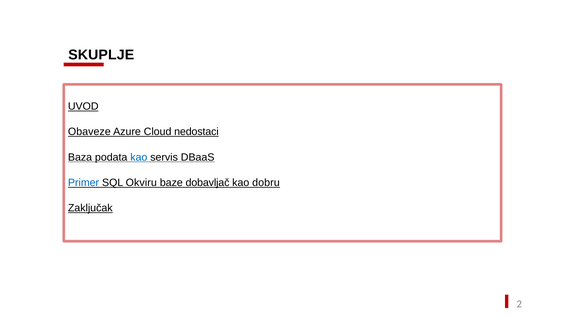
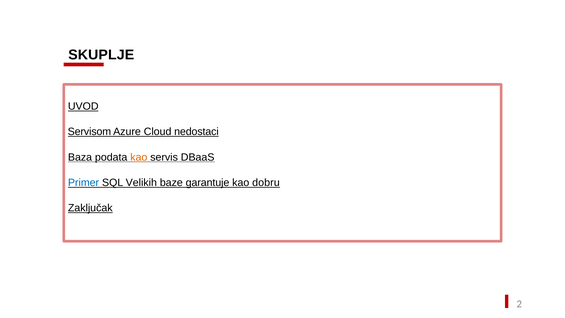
Obaveze: Obaveze -> Servisom
kao at (139, 157) colour: blue -> orange
Okviru: Okviru -> Velikih
dobavljač: dobavljač -> garantuje
